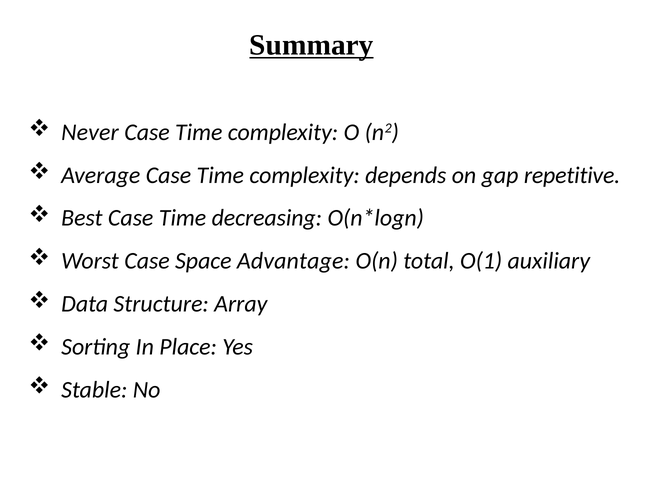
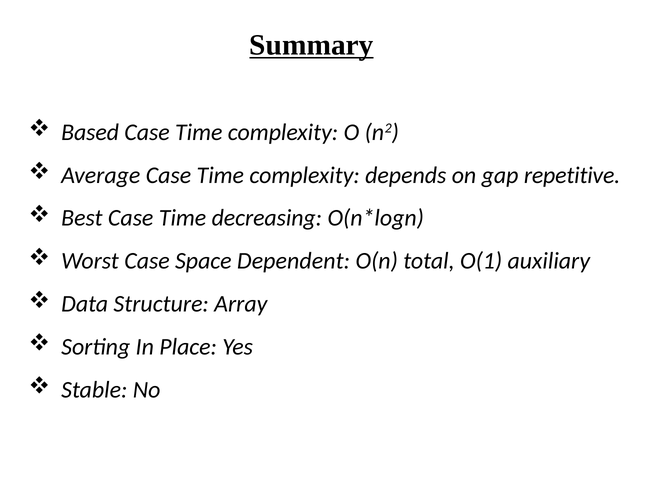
Never: Never -> Based
Advantage: Advantage -> Dependent
